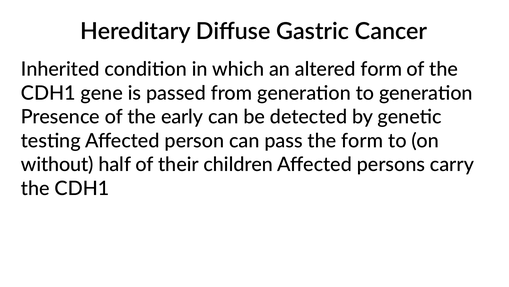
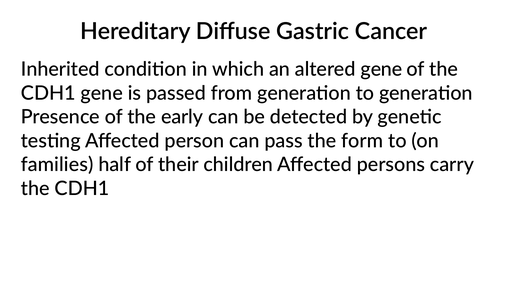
altered form: form -> gene
without: without -> families
